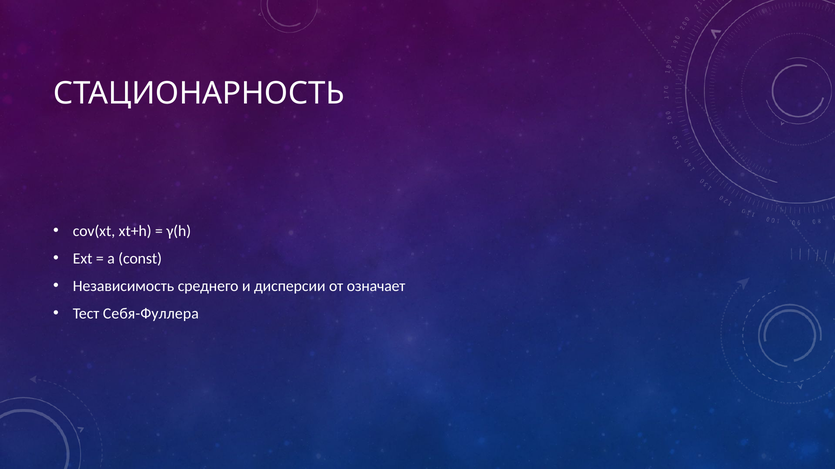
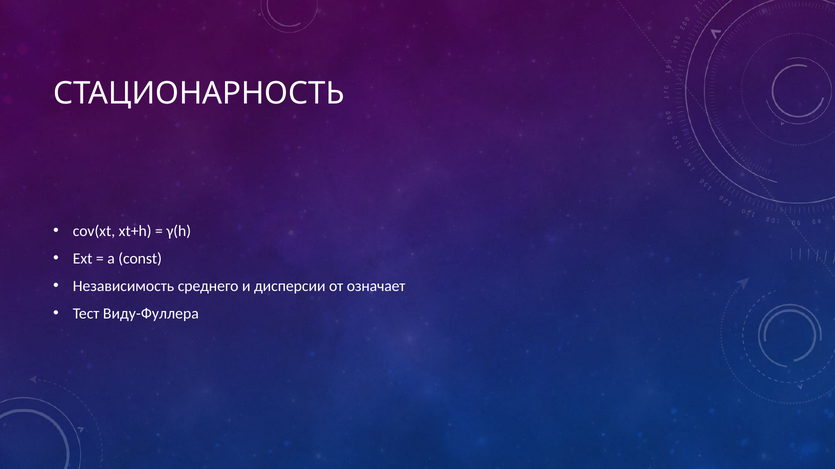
Себя-Фуллера: Себя-Фуллера -> Виду-Фуллера
